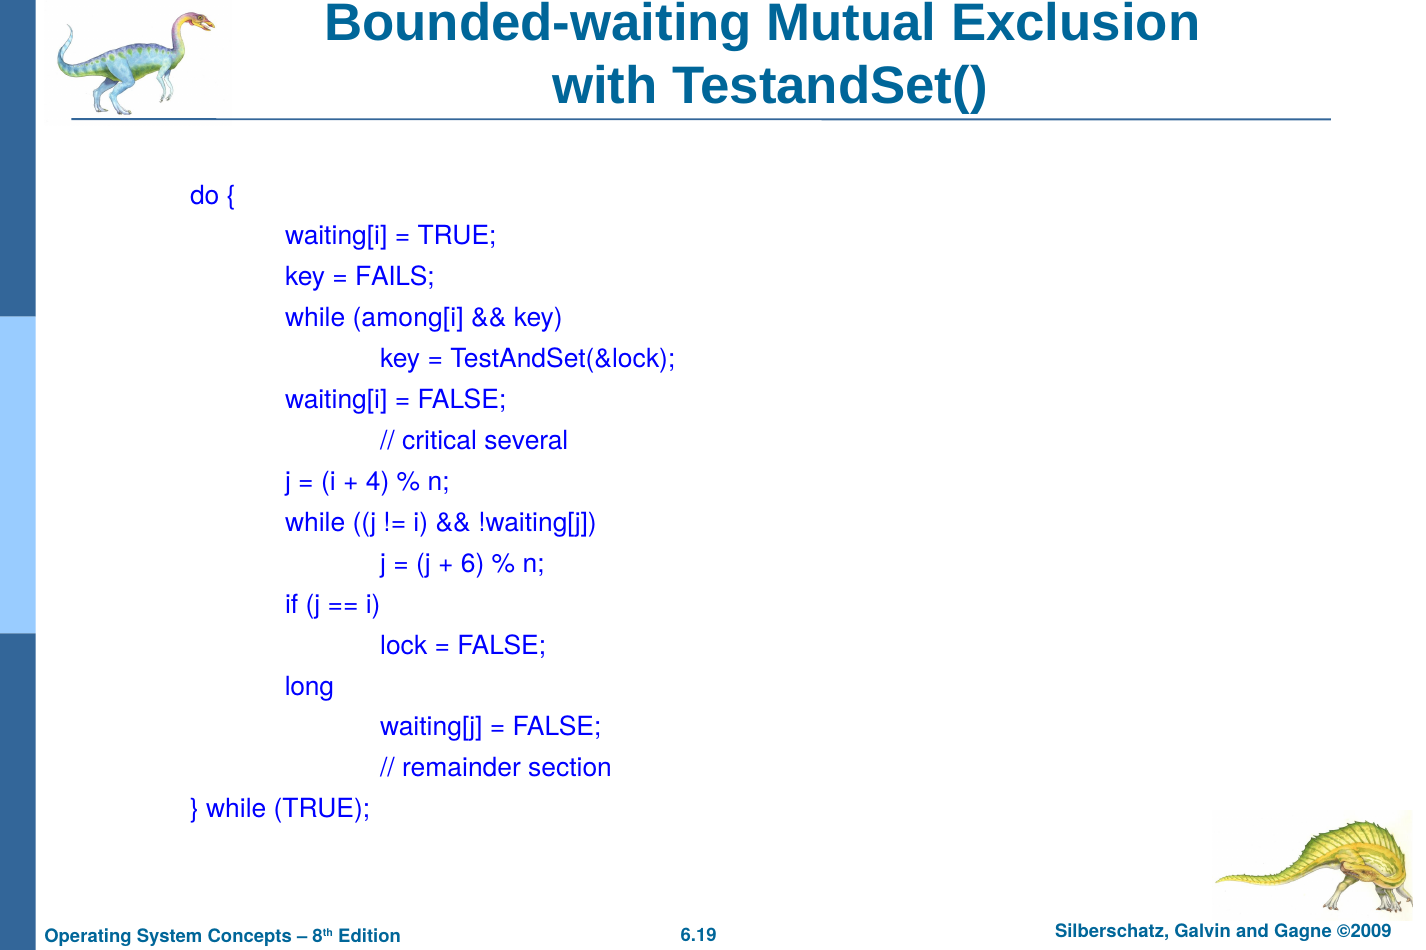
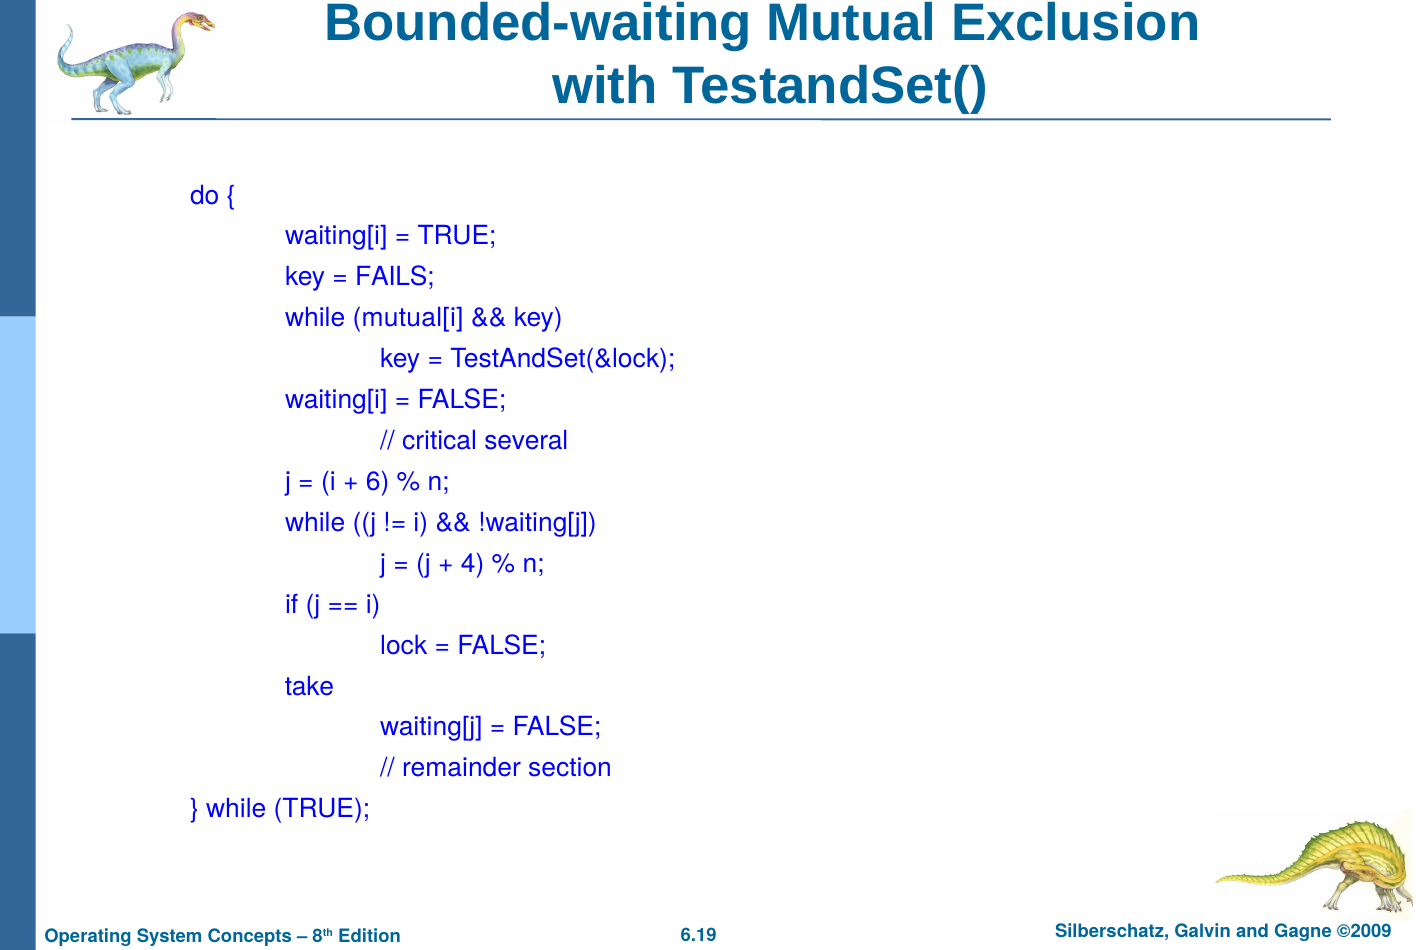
among[i: among[i -> mutual[i
4: 4 -> 6
6: 6 -> 4
long: long -> take
